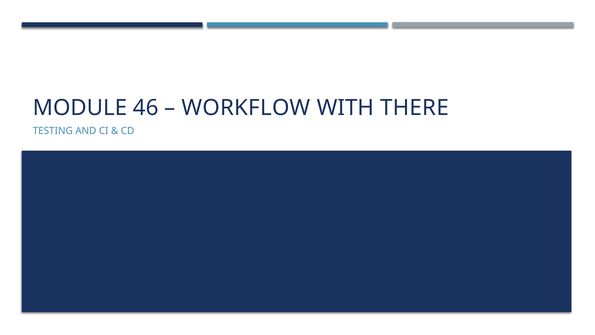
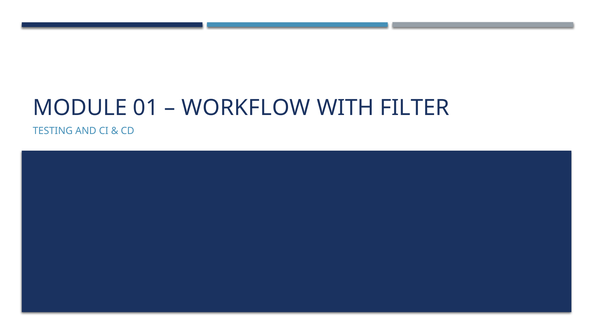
46: 46 -> 01
THERE: THERE -> FILTER
